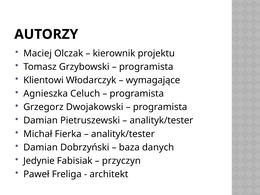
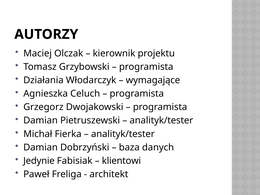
Klientowi: Klientowi -> Działania
przyczyn: przyczyn -> klientowi
